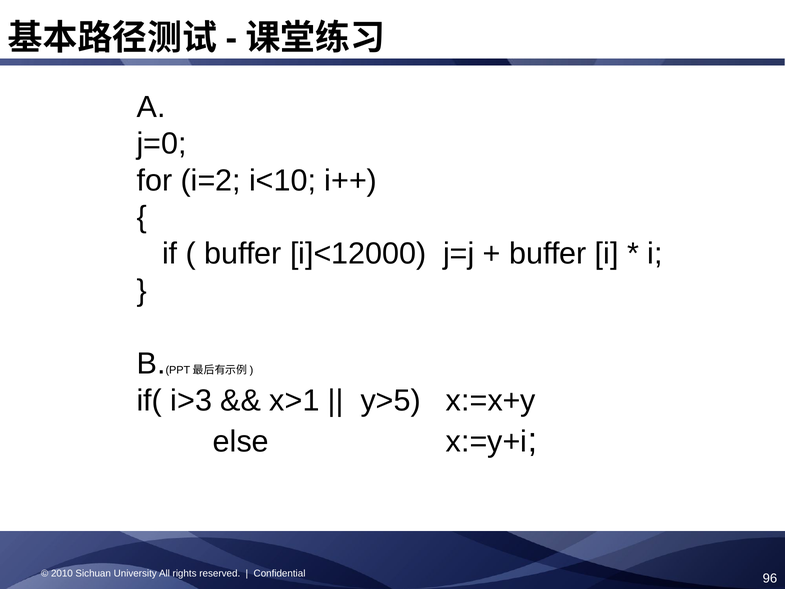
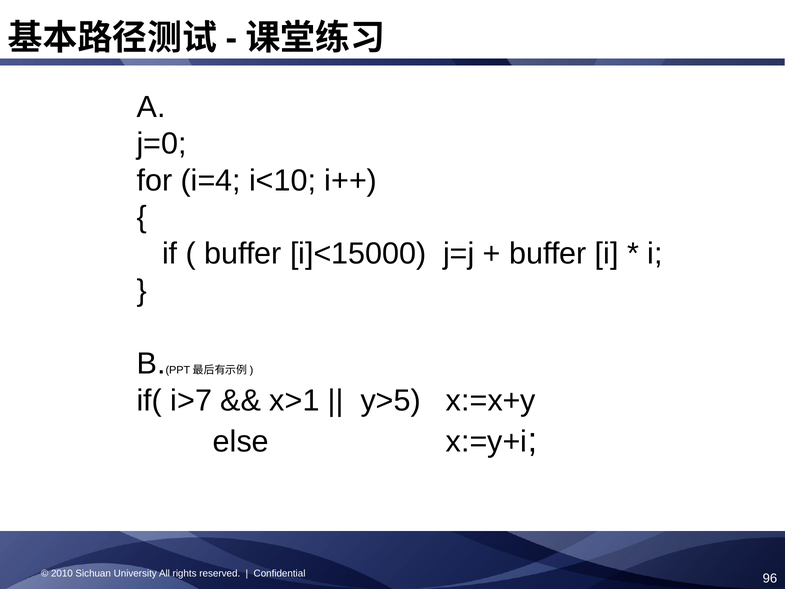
i=2: i=2 -> i=4
i]<12000: i]<12000 -> i]<15000
i>3: i>3 -> i>7
